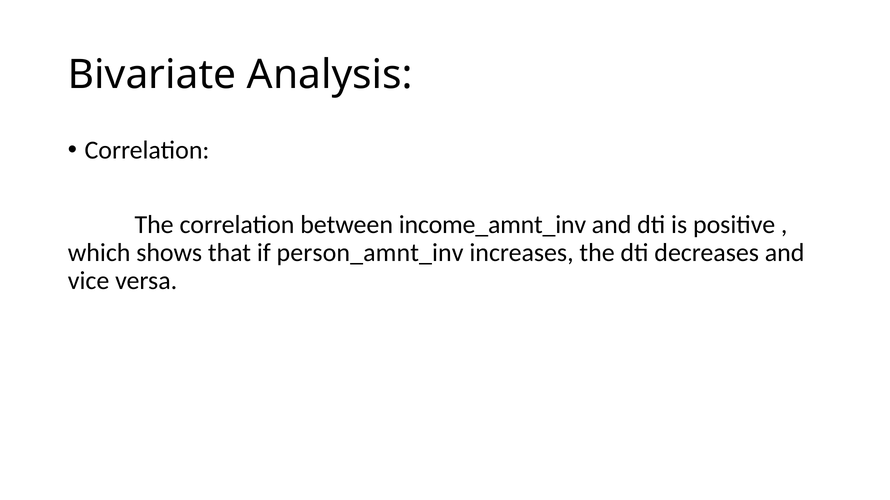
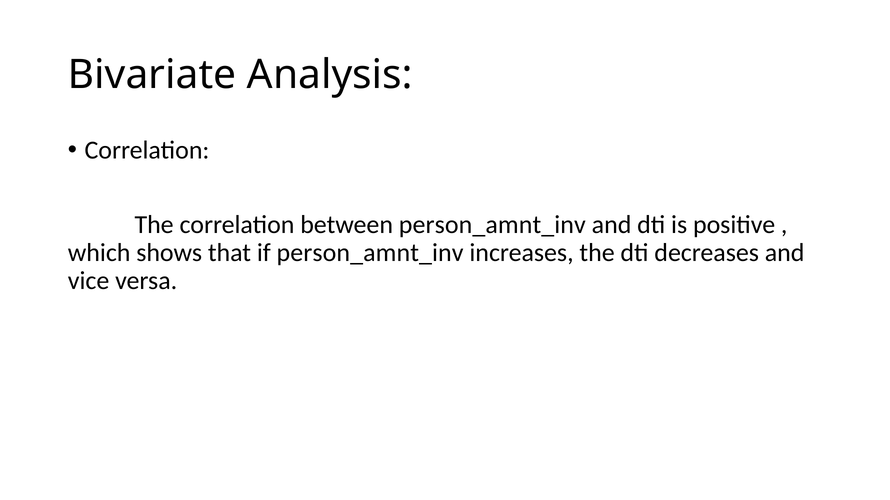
between income_amnt_inv: income_amnt_inv -> person_amnt_inv
